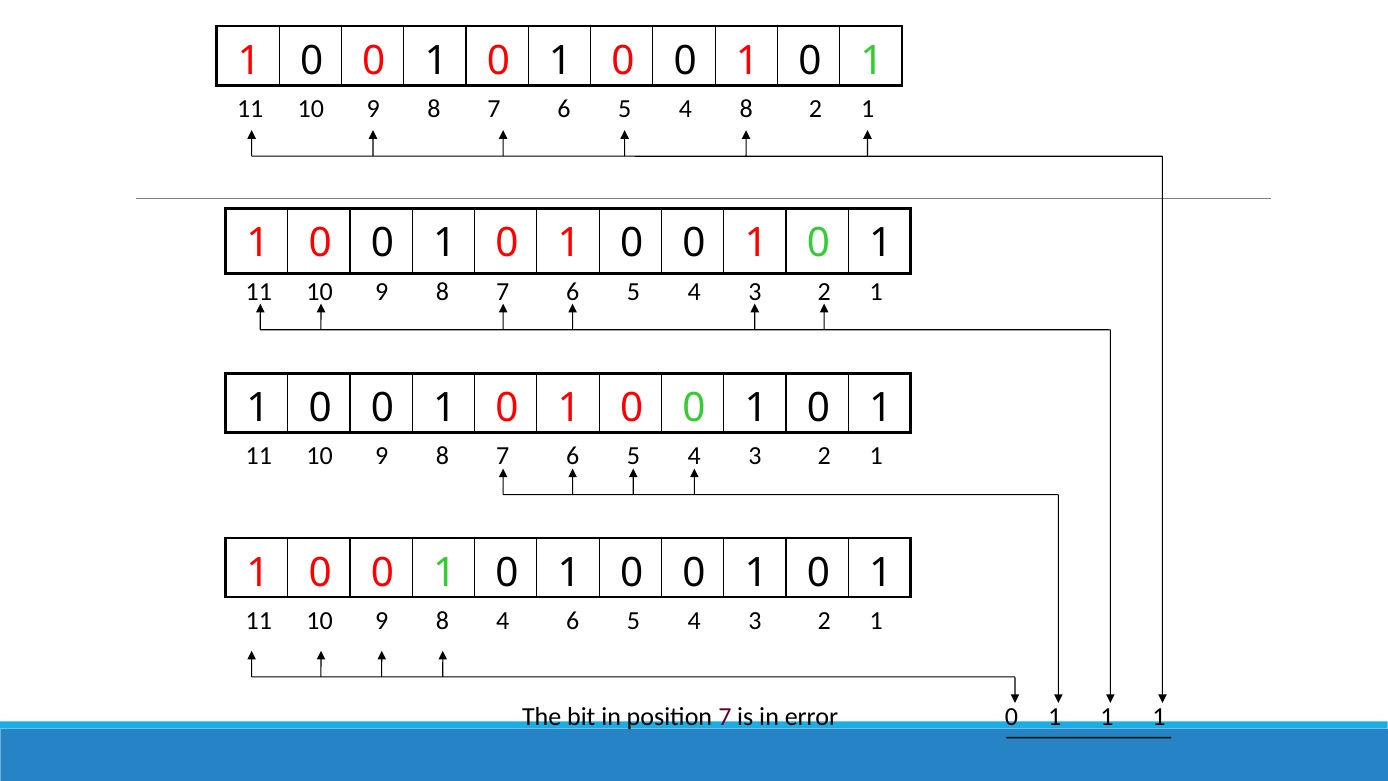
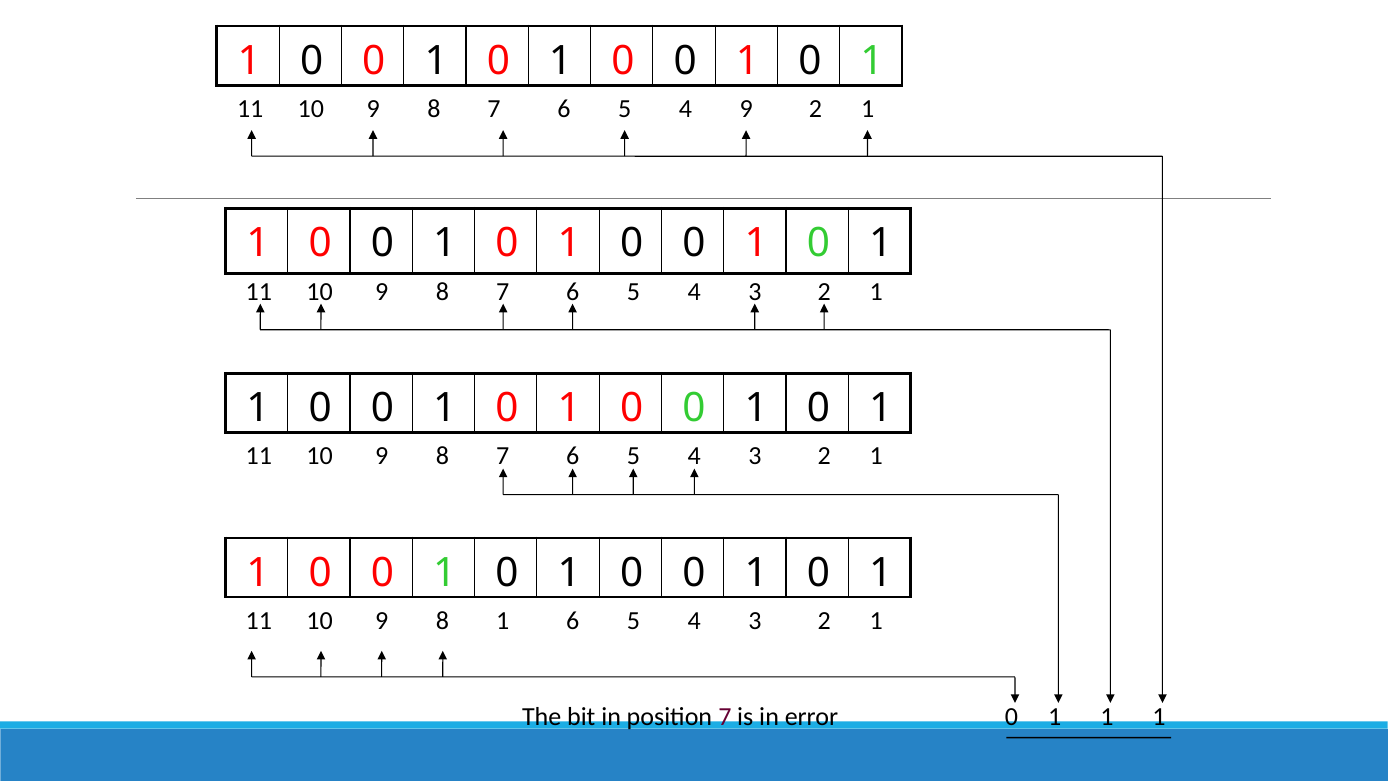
4 8: 8 -> 9
8 4: 4 -> 1
